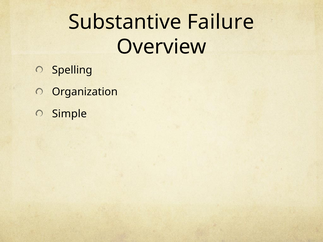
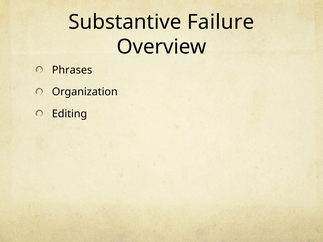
Spelling: Spelling -> Phrases
Simple: Simple -> Editing
